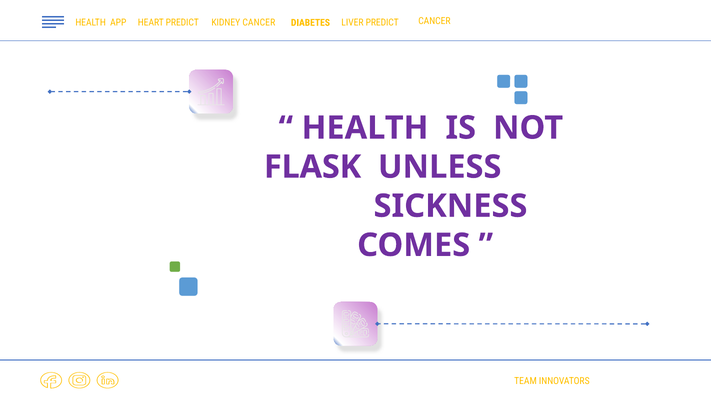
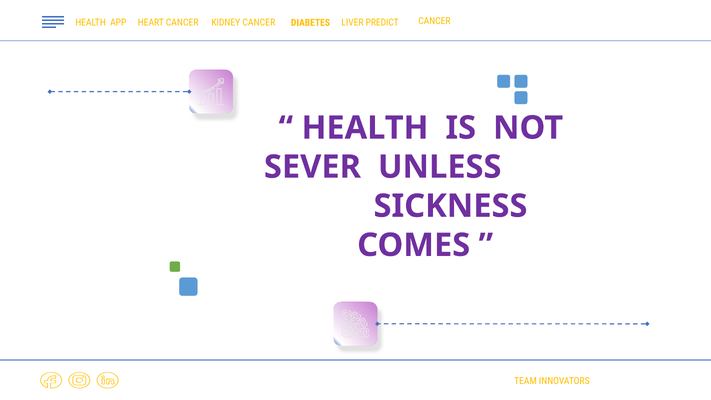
HEART PREDICT: PREDICT -> CANCER
FLASK: FLASK -> SEVER
